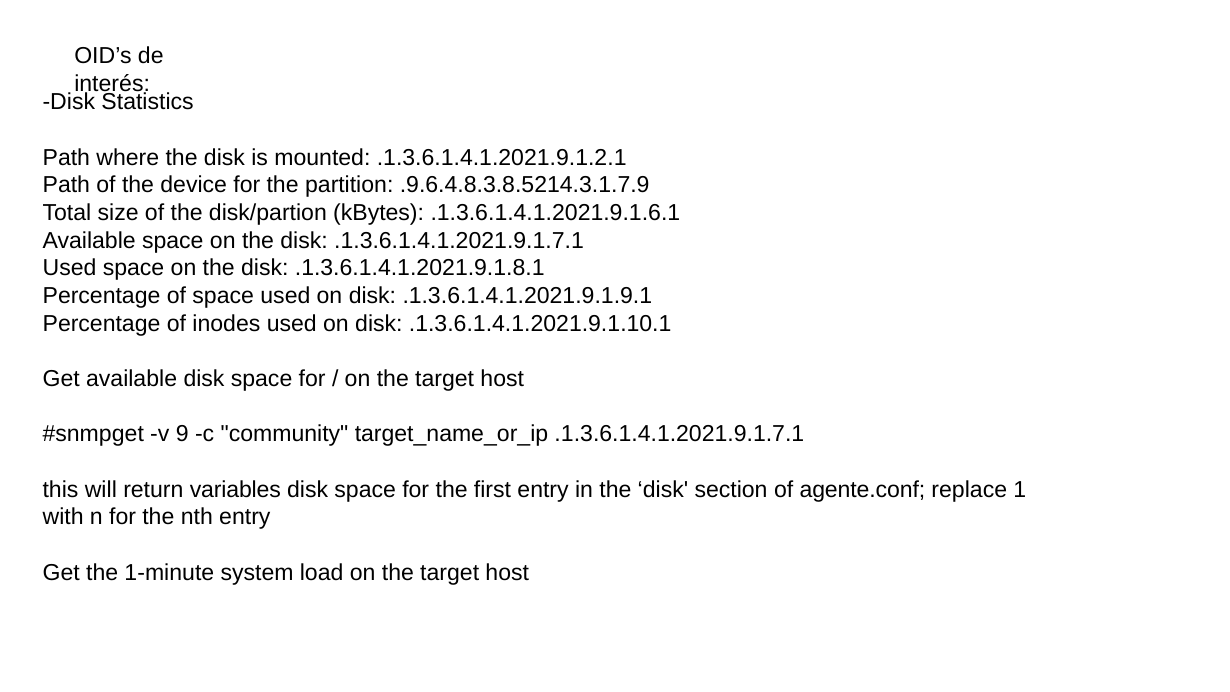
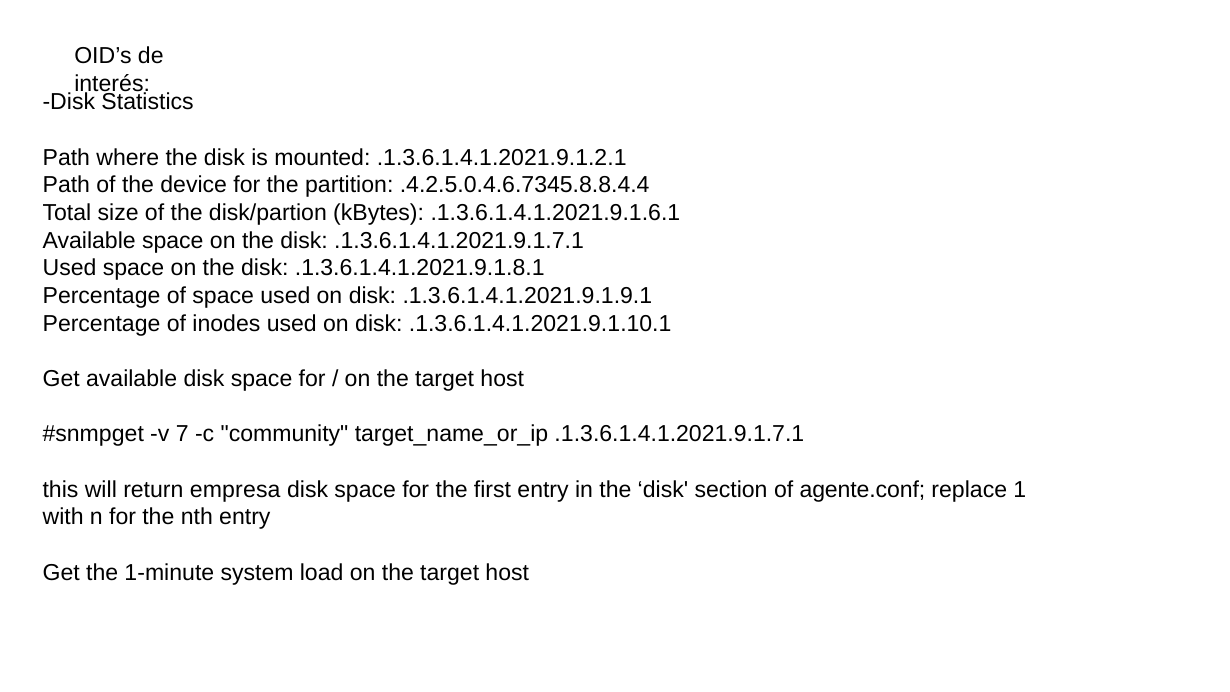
.9.6.4.8.3.8.5214.3.1.7.9: .9.6.4.8.3.8.5214.3.1.7.9 -> .4.2.5.0.4.6.7345.8.8.4.4
9: 9 -> 7
variables: variables -> empresa
